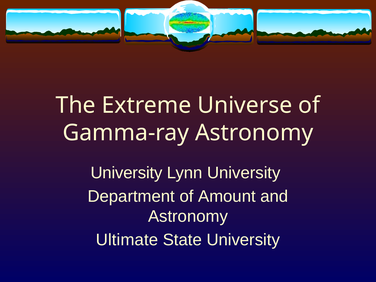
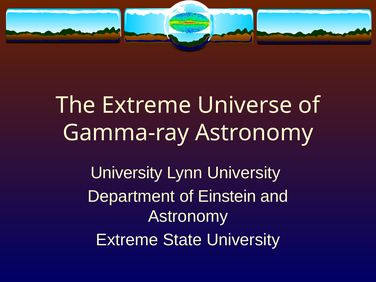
Amount: Amount -> Einstein
Ultimate at (127, 240): Ultimate -> Extreme
